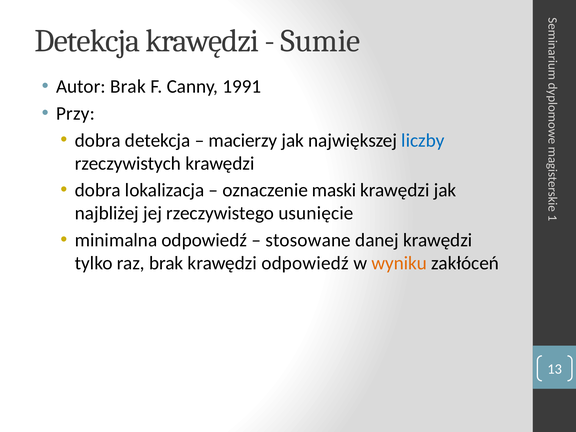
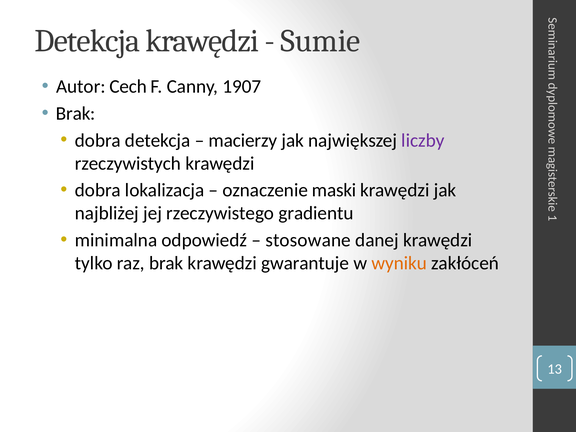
Autor Brak: Brak -> Cech
1991: 1991 -> 1907
Przy at (75, 113): Przy -> Brak
liczby colour: blue -> purple
usunięcie: usunięcie -> gradientu
krawędzi odpowiedź: odpowiedź -> gwarantuje
